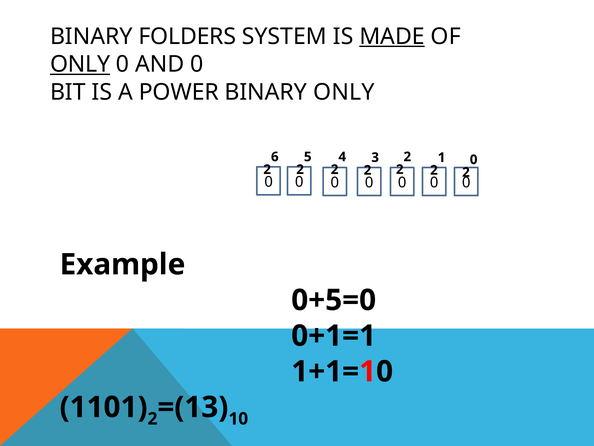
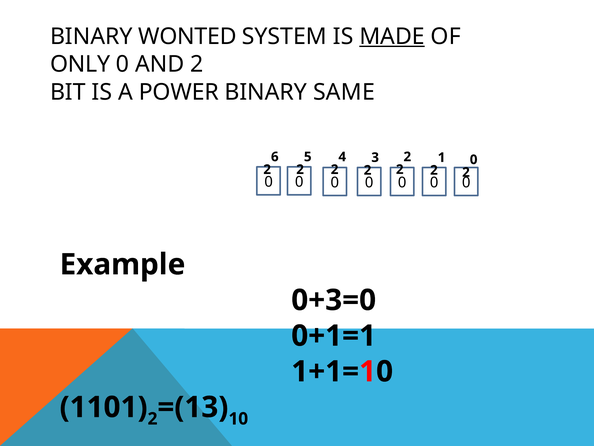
FOLDERS: FOLDERS -> WONTED
ONLY at (80, 64) underline: present -> none
AND 0: 0 -> 2
BINARY ONLY: ONLY -> SAME
0+5=0: 0+5=0 -> 0+3=0
